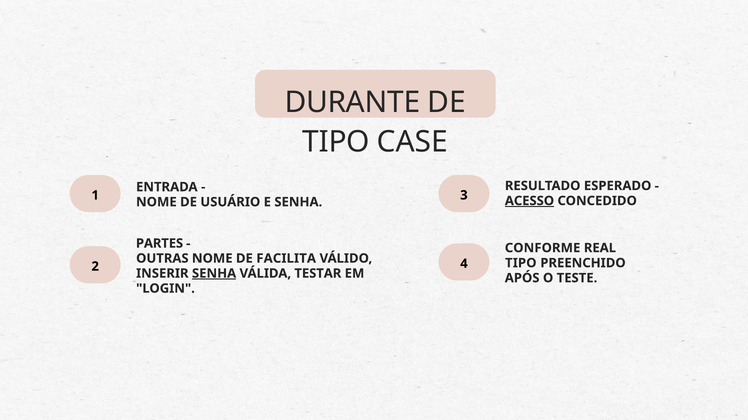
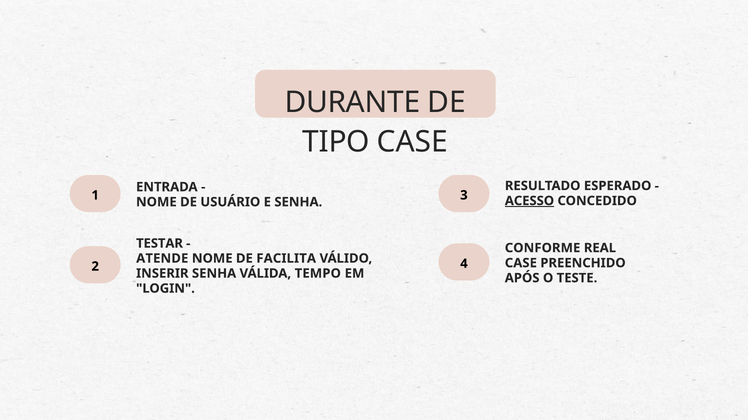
PARTES: PARTES -> TESTAR
OUTRAS: OUTRAS -> ATENDE
TIPO at (521, 263): TIPO -> CASE
SENHA at (214, 274) underline: present -> none
TESTAR: TESTAR -> TEMPO
